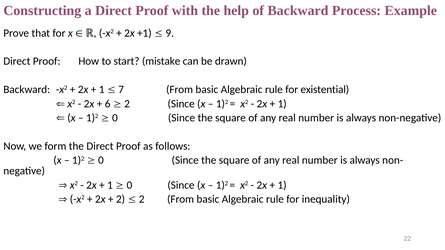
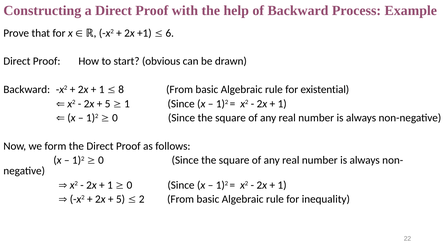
9: 9 -> 6
mistake: mistake -> obvious
7: 7 -> 8
6 at (108, 104): 6 -> 5
2 at (127, 104): 2 -> 1
2 at (121, 200): 2 -> 5
